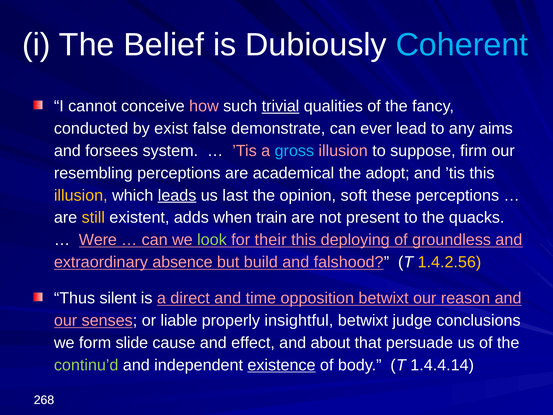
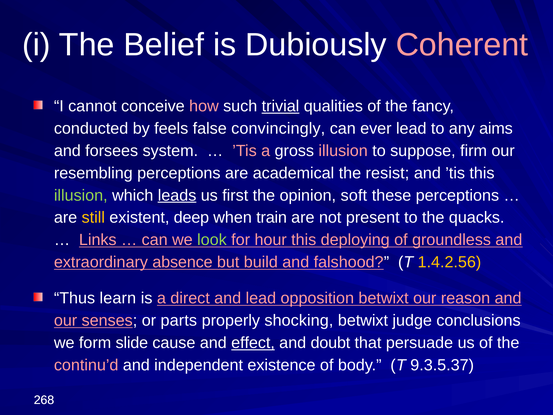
Coherent colour: light blue -> pink
exist: exist -> feels
demonstrate: demonstrate -> convincingly
gross colour: light blue -> white
adopt: adopt -> resist
illusion at (81, 195) colour: yellow -> light green
last: last -> first
adds: adds -> deep
Were: Were -> Links
their: their -> hour
silent: silent -> learn
and time: time -> lead
liable: liable -> parts
insightful: insightful -> shocking
effect underline: none -> present
about: about -> doubt
continu’d colour: light green -> pink
existence underline: present -> none
1.4.4.14: 1.4.4.14 -> 9.3.5.37
